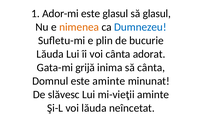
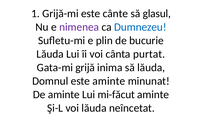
Ador-mi: Ador-mi -> Grijă-mi
este glasul: glasul -> cânte
nimenea colour: orange -> purple
adorat: adorat -> purtat
să cânta: cânta -> lăuda
De slăvesc: slăvesc -> aminte
mi-vieţii: mi-vieţii -> mi-făcut
